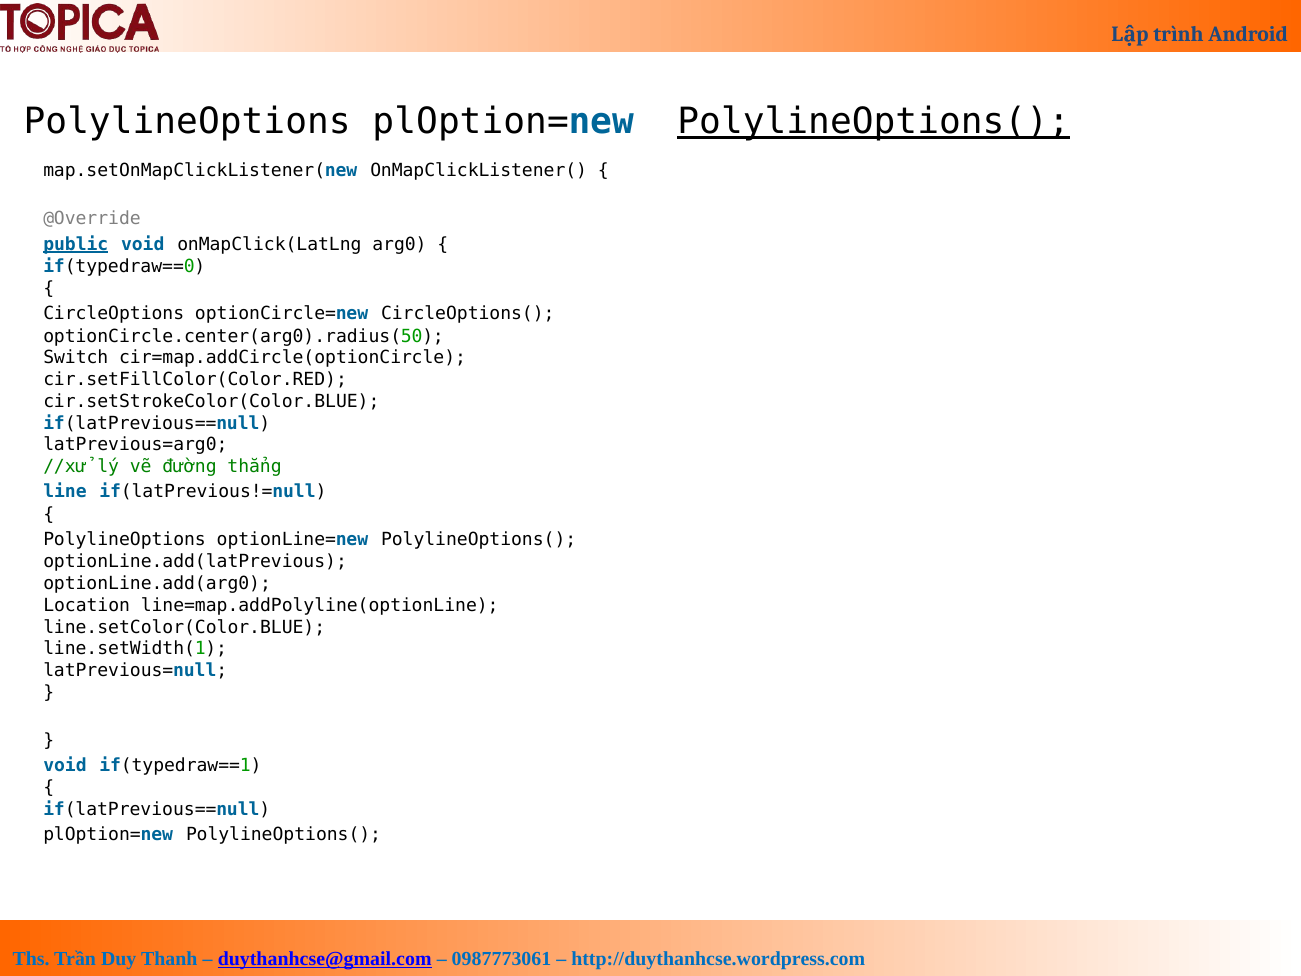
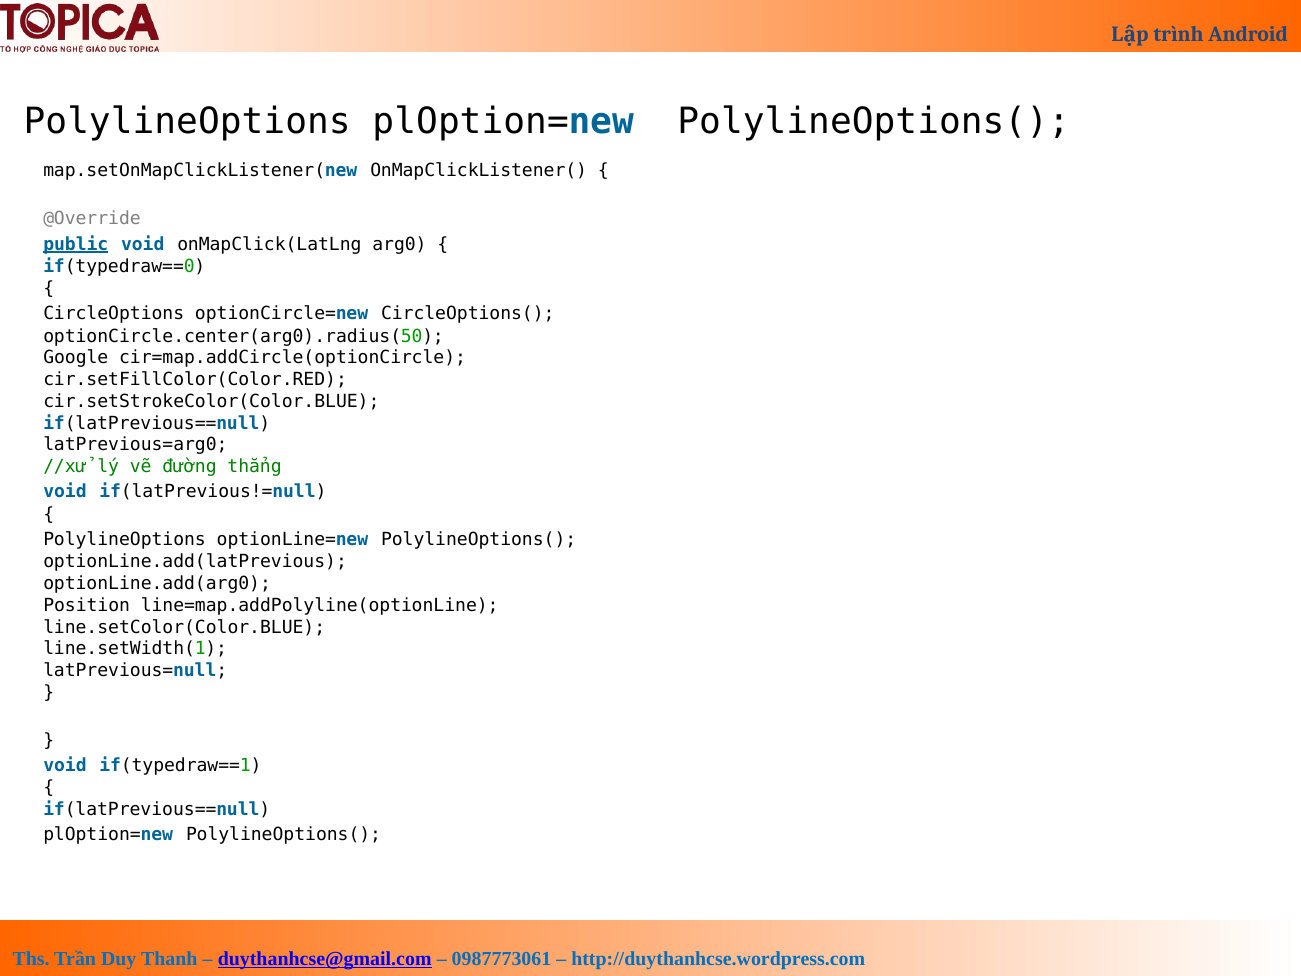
PolylineOptions( at (874, 122) underline: present -> none
Switch: Switch -> Google
line at (65, 492): line -> void
Location: Location -> Position
